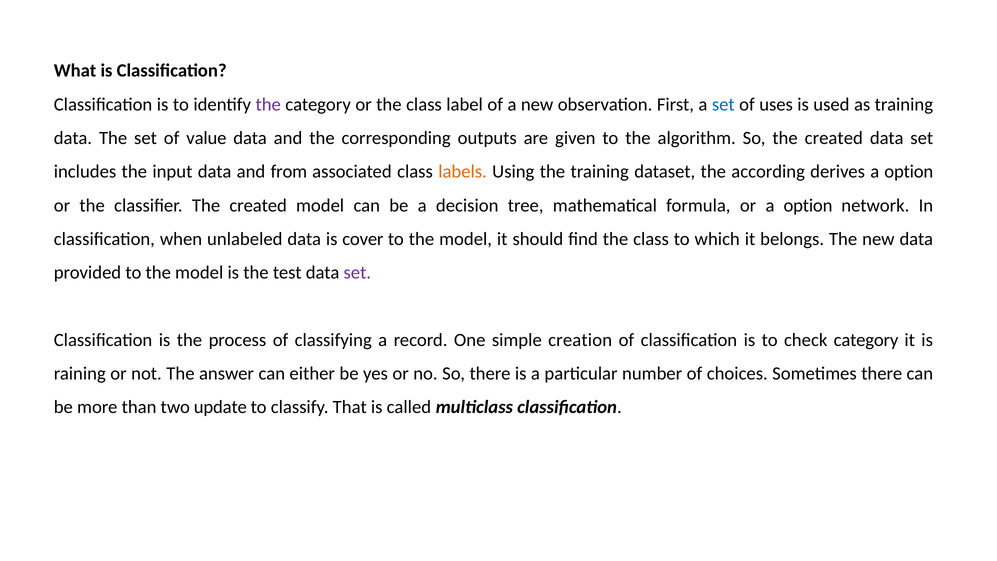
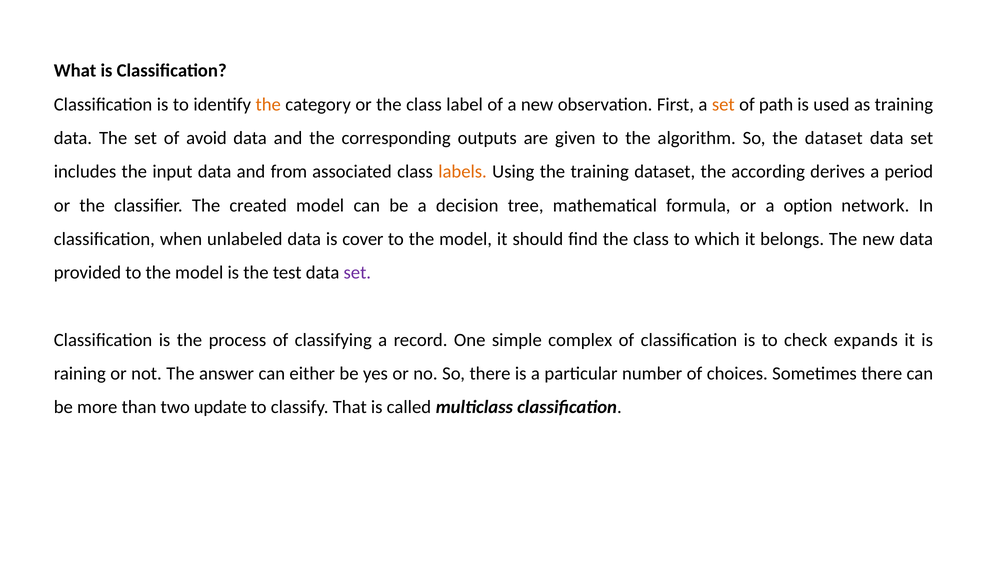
the at (268, 104) colour: purple -> orange
set at (723, 104) colour: blue -> orange
uses: uses -> path
value: value -> avoid
So the created: created -> dataset
derives a option: option -> period
creation: creation -> complex
check category: category -> expands
